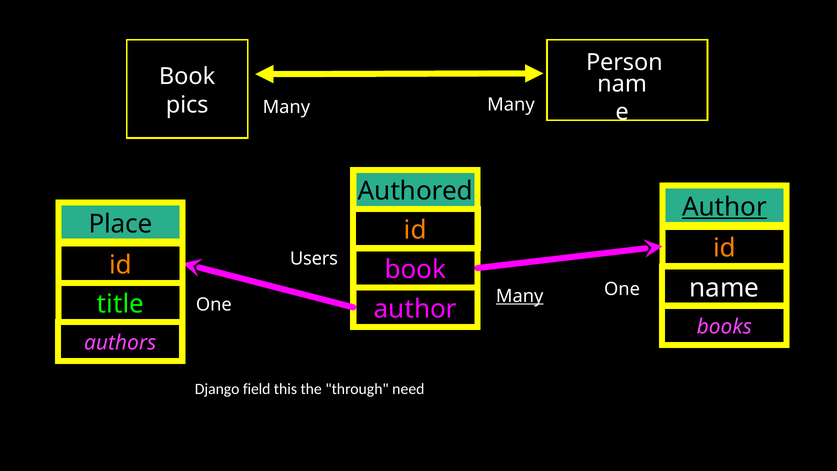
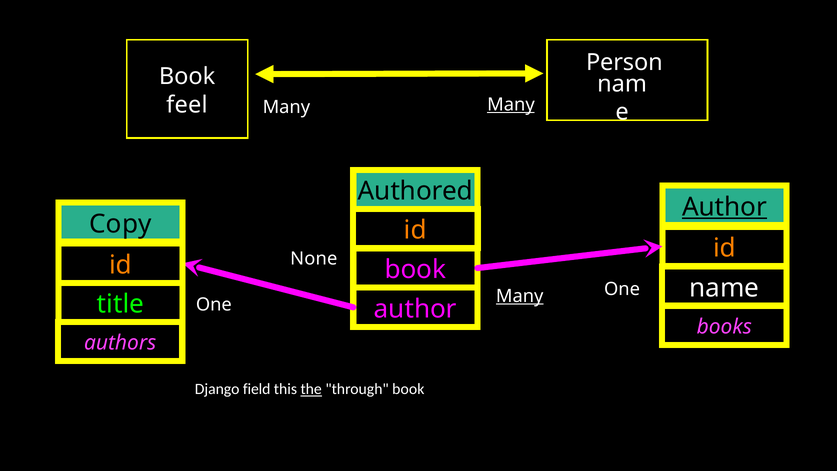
pics: pics -> feel
Many at (511, 104) underline: none -> present
Place: Place -> Copy
Users: Users -> None
the underline: none -> present
through need: need -> book
